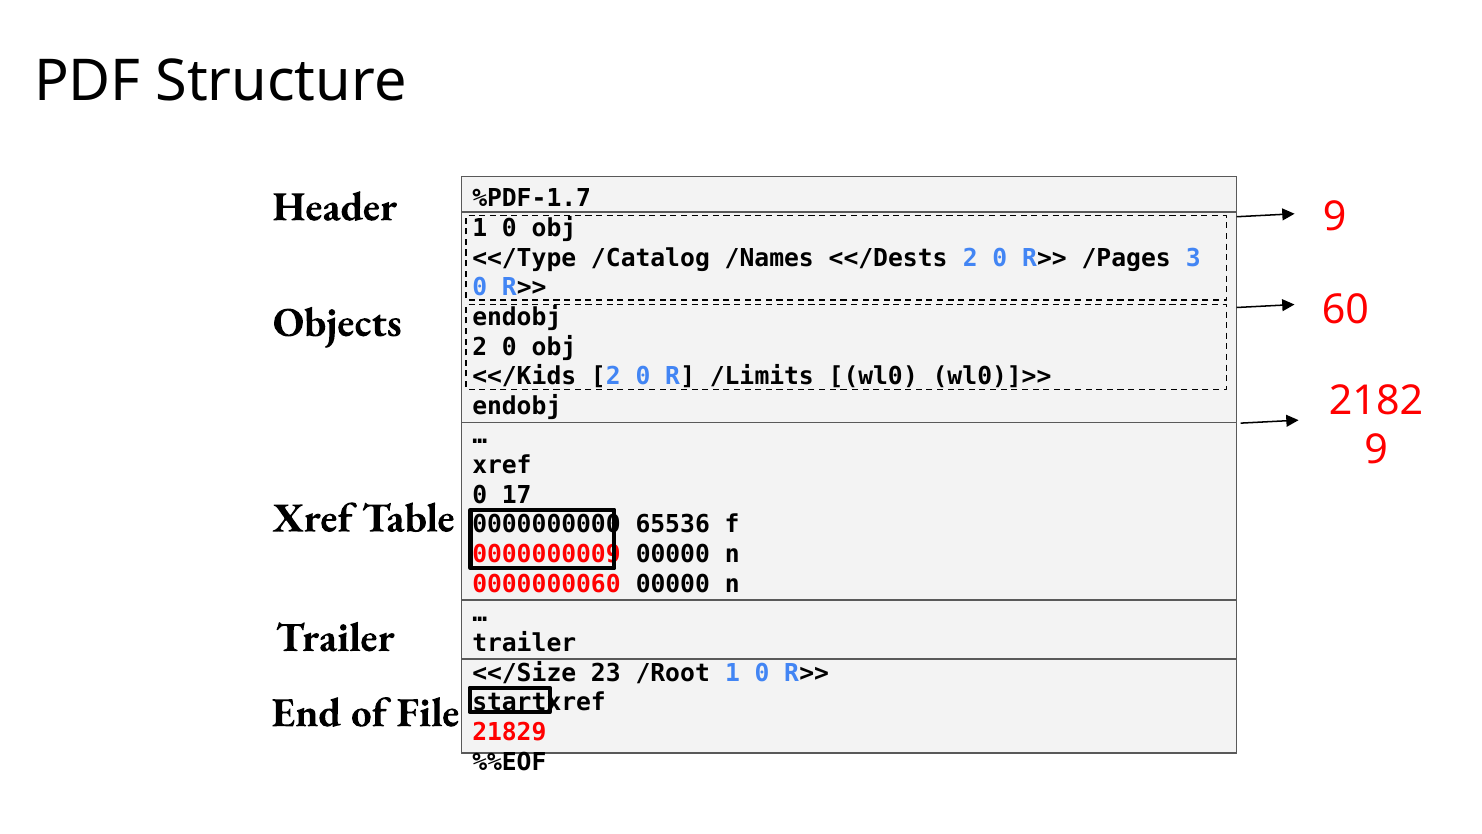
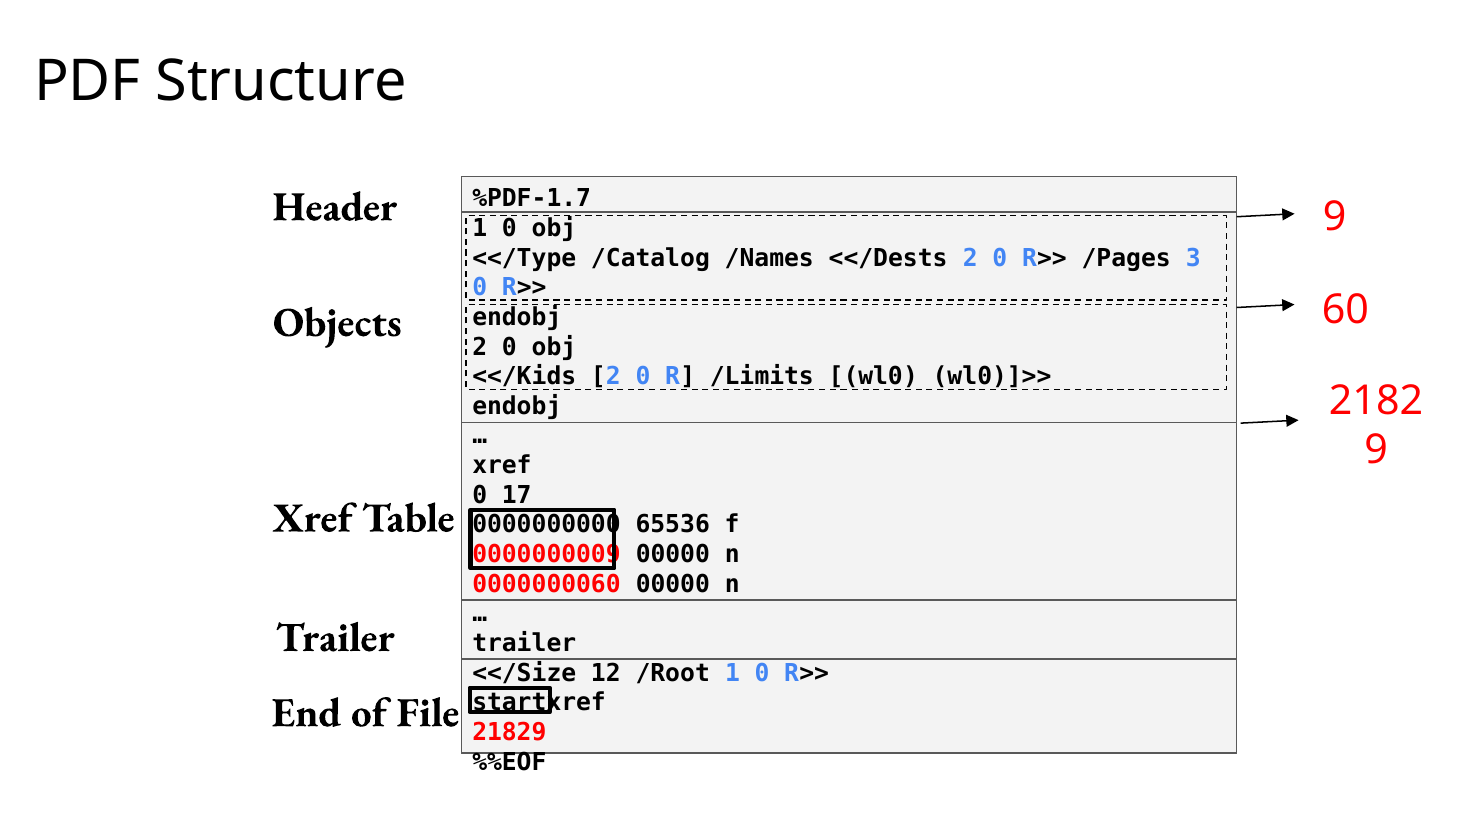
23: 23 -> 12
